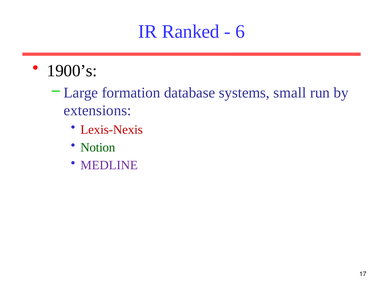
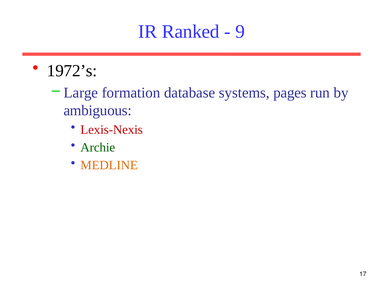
6: 6 -> 9
1900’s: 1900’s -> 1972’s
small: small -> pages
extensions: extensions -> ambiguous
Notion: Notion -> Archie
MEDLINE colour: purple -> orange
